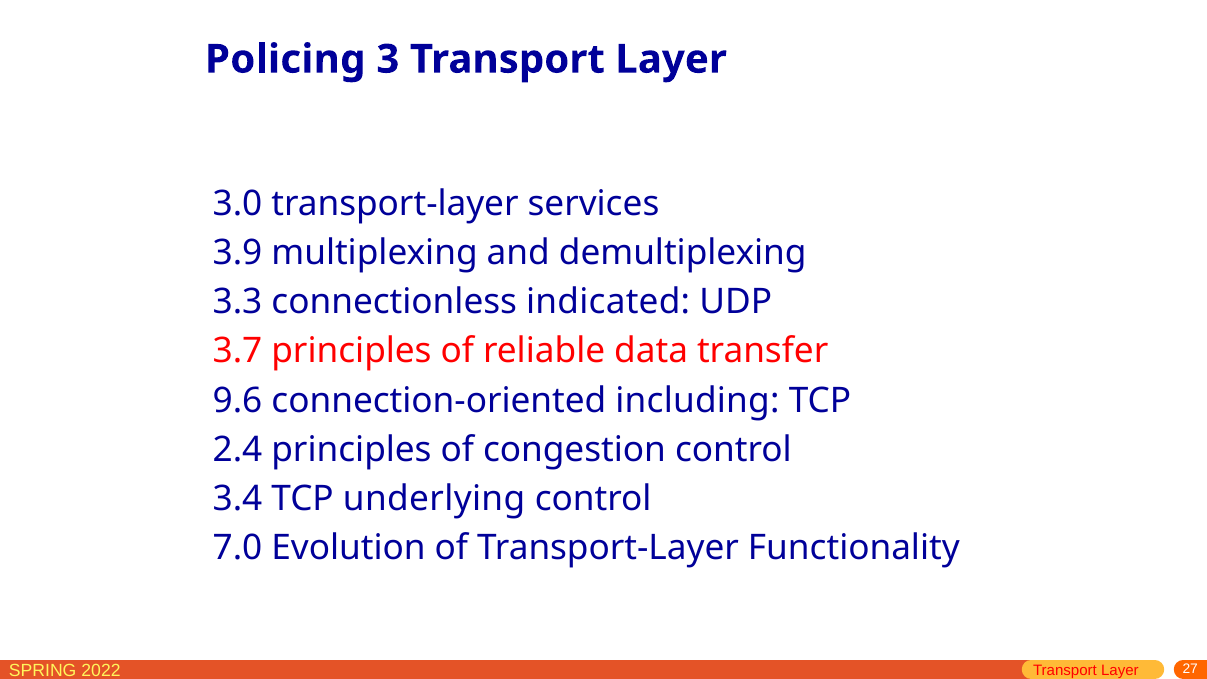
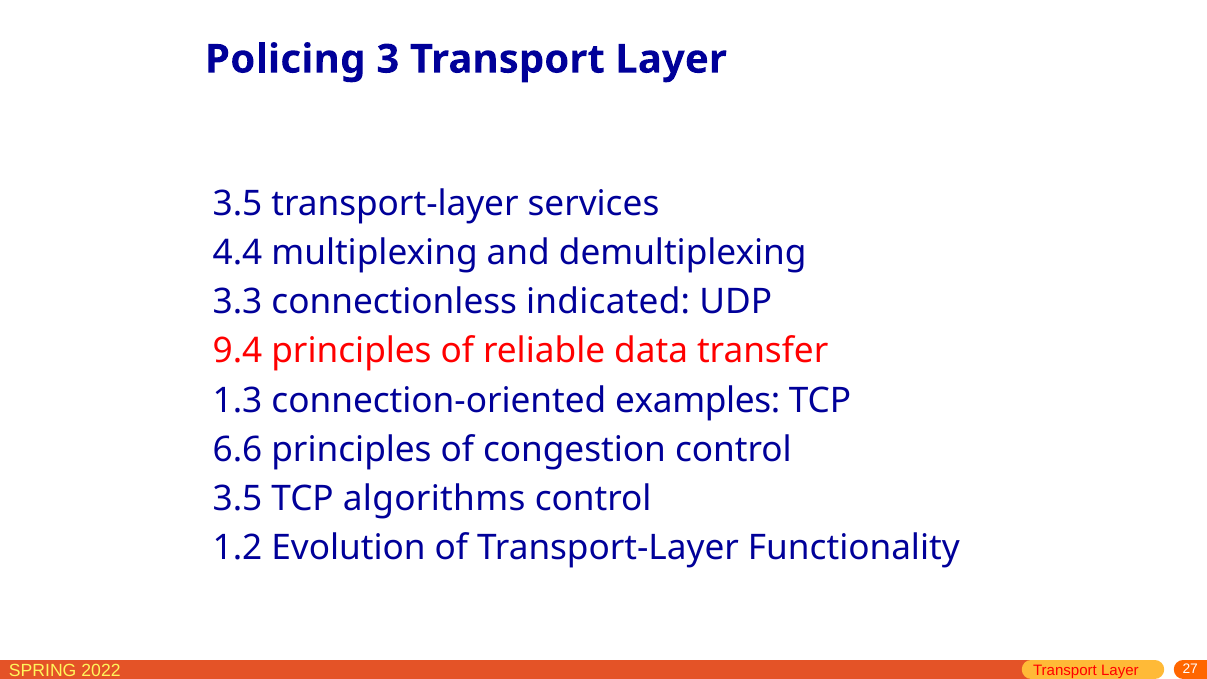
3.0 at (238, 204): 3.0 -> 3.5
3.9: 3.9 -> 4.4
3.7: 3.7 -> 9.4
9.6: 9.6 -> 1.3
including: including -> examples
2.4: 2.4 -> 6.6
3.4 at (238, 499): 3.4 -> 3.5
underlying: underlying -> algorithms
7.0: 7.0 -> 1.2
